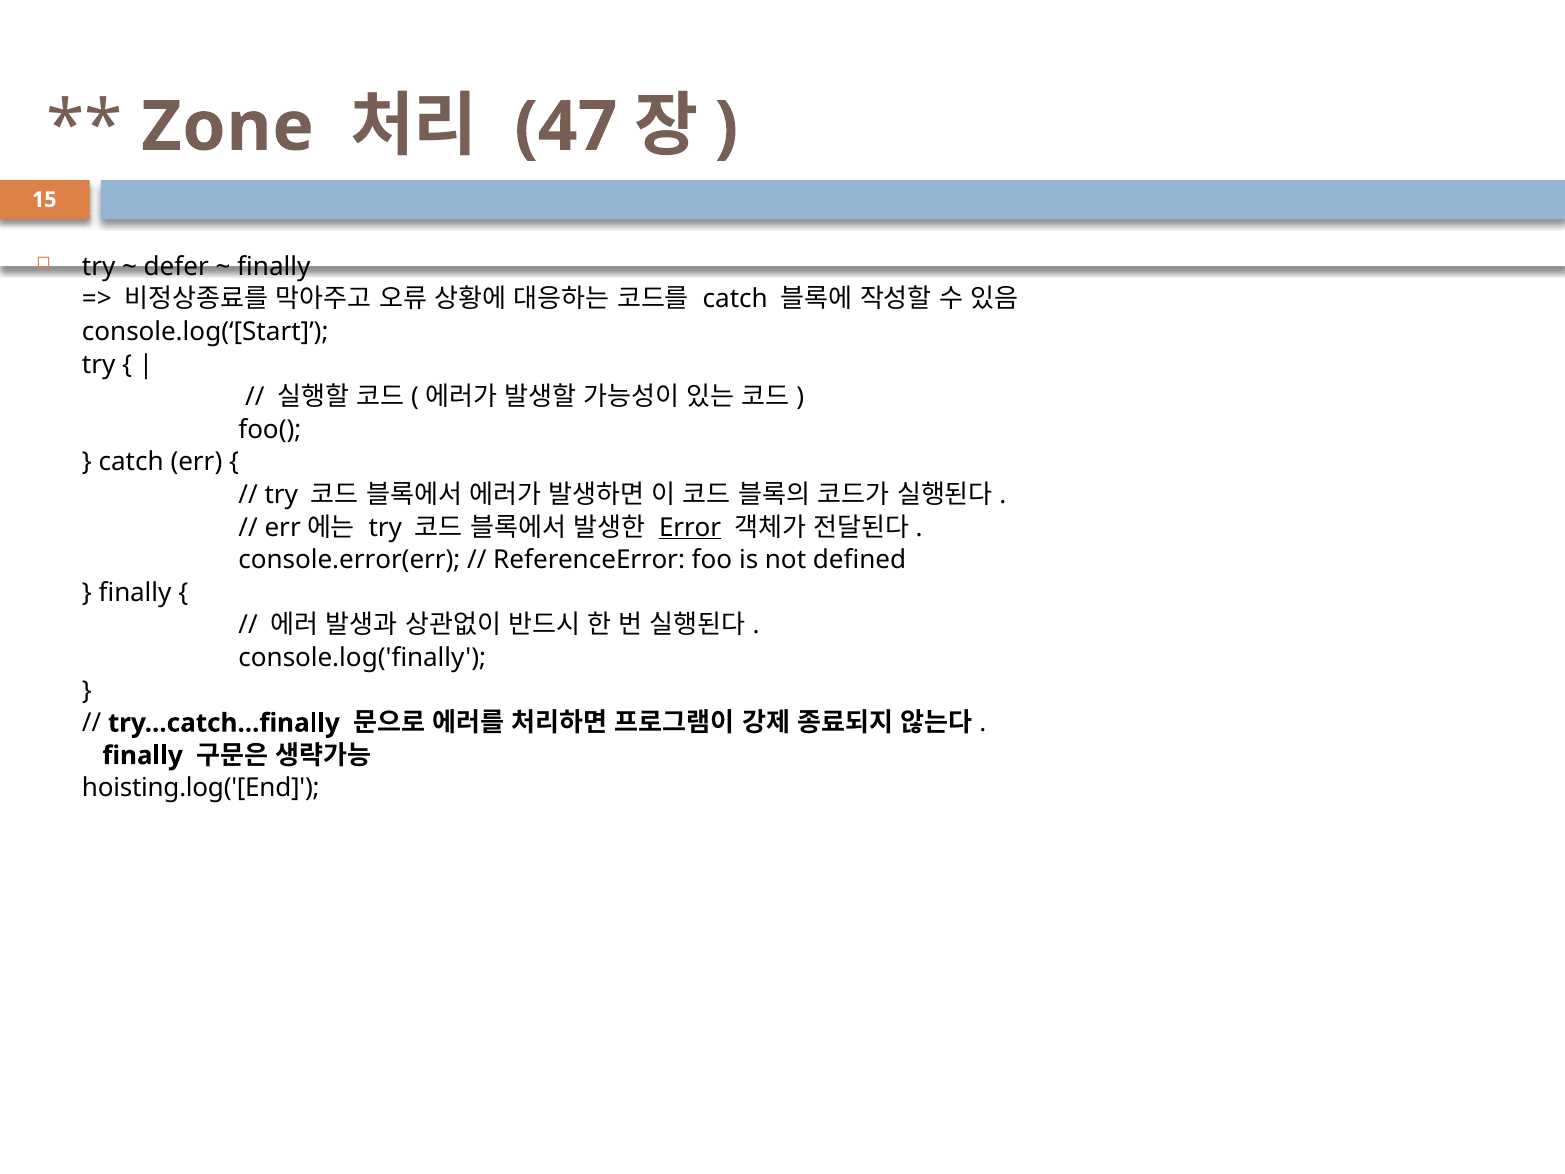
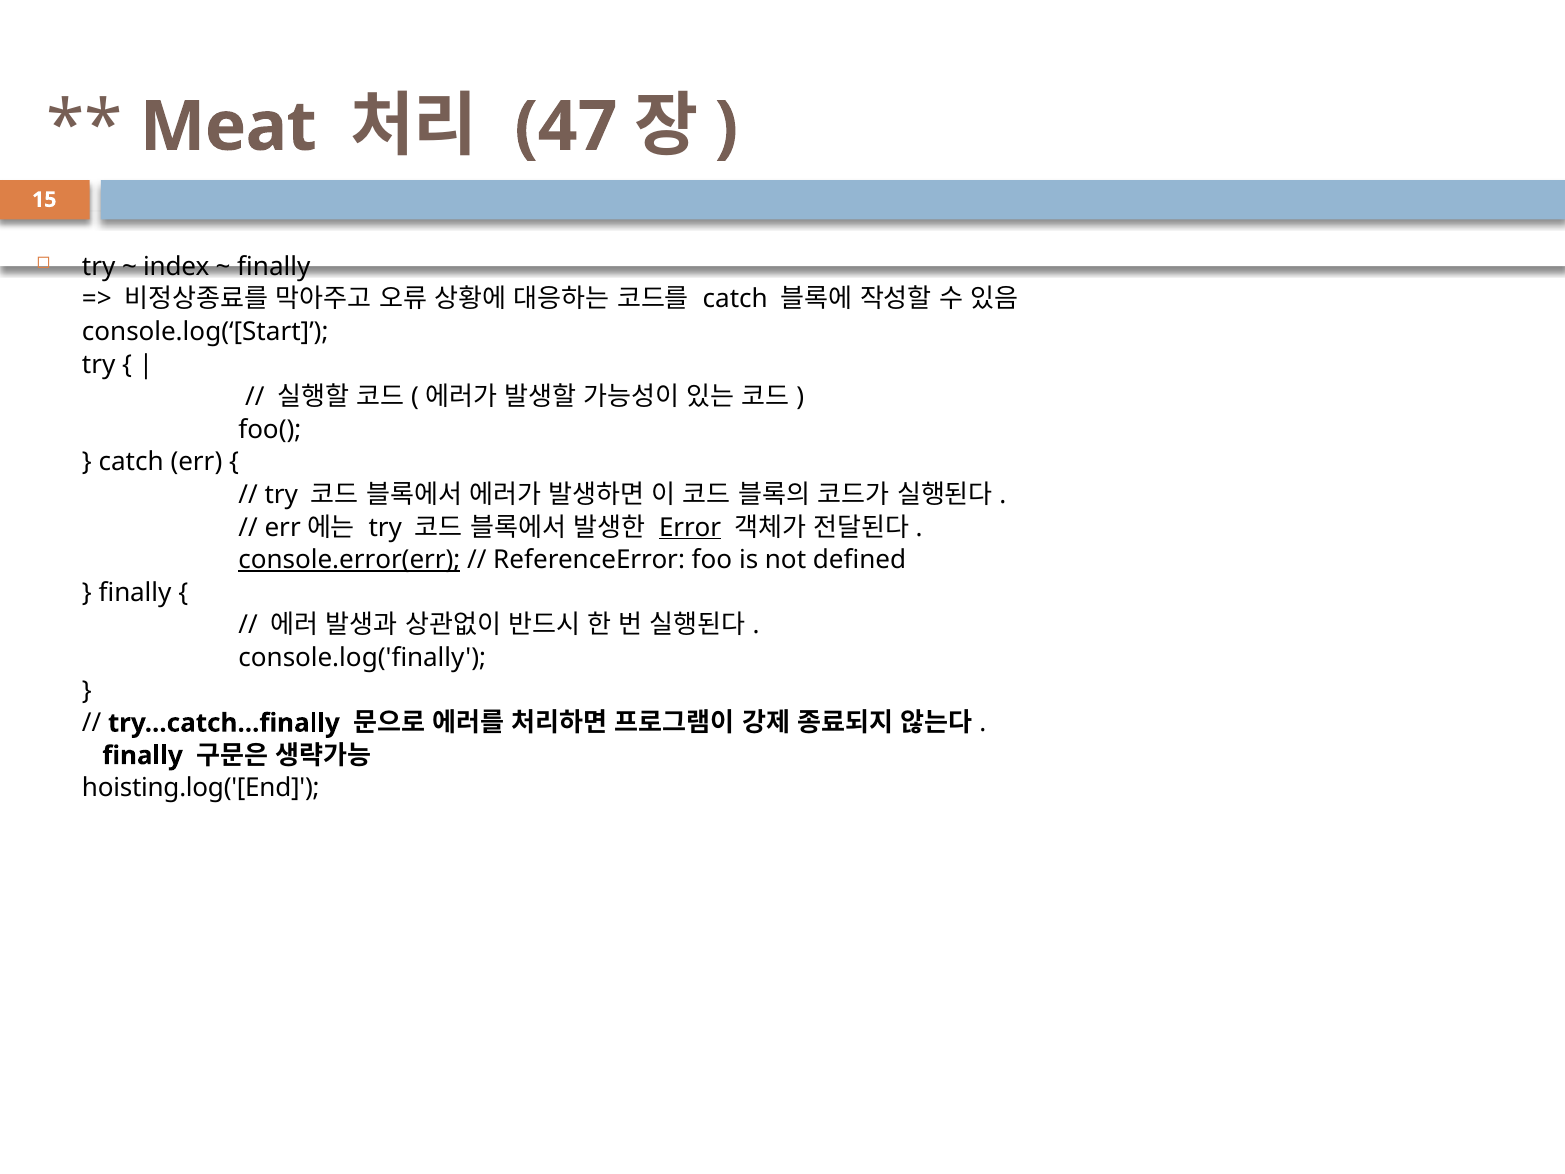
Zone: Zone -> Meat
defer: defer -> index
console.error(err underline: none -> present
